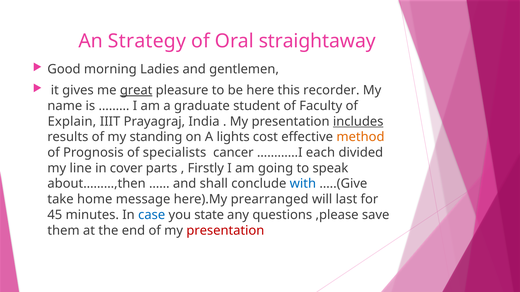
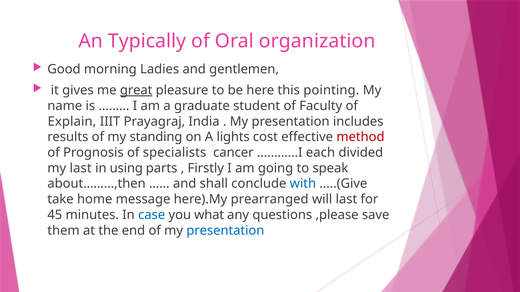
Strategy: Strategy -> Typically
straightaway: straightaway -> organization
recorder: recorder -> pointing
includes underline: present -> none
method colour: orange -> red
my line: line -> last
cover: cover -> using
state: state -> what
presentation at (225, 231) colour: red -> blue
